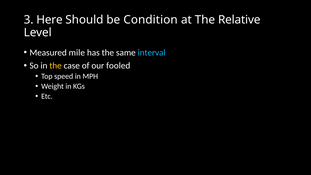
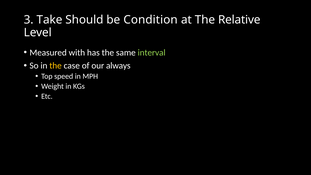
Here: Here -> Take
mile: mile -> with
interval colour: light blue -> light green
fooled: fooled -> always
